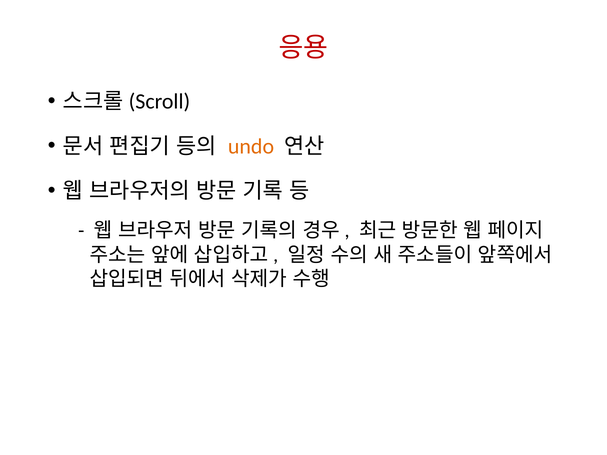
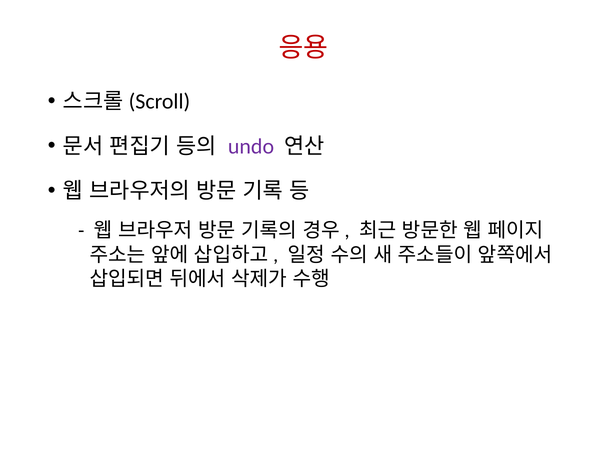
undo colour: orange -> purple
